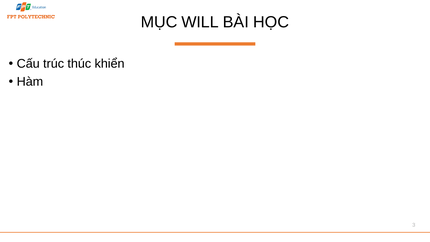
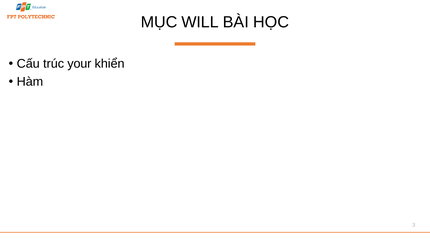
thúc: thúc -> your
